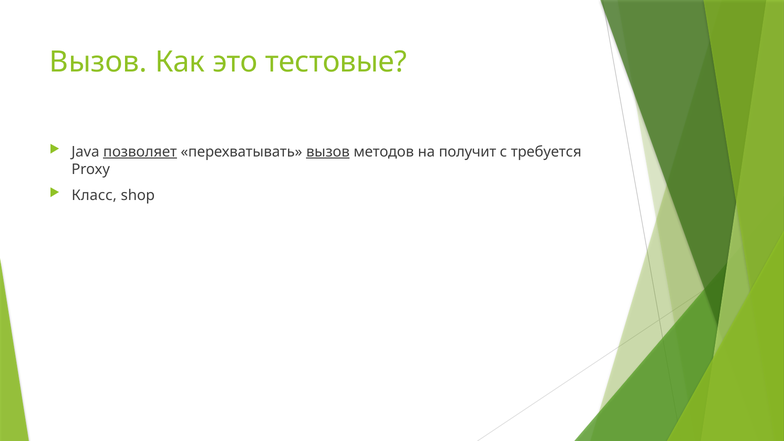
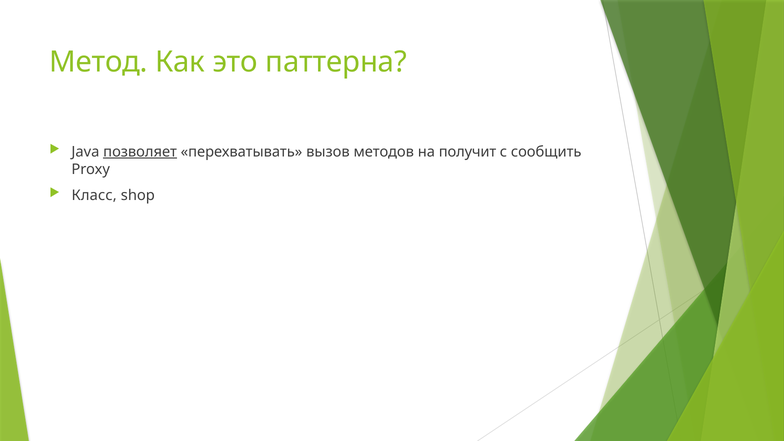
Вызов at (98, 62): Вызов -> Метод
тестовые: тестовые -> паттерна
вызов at (328, 152) underline: present -> none
требуется: требуется -> сообщить
